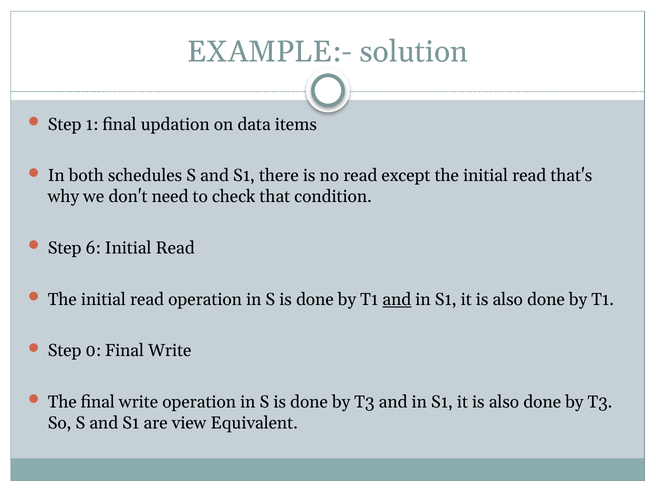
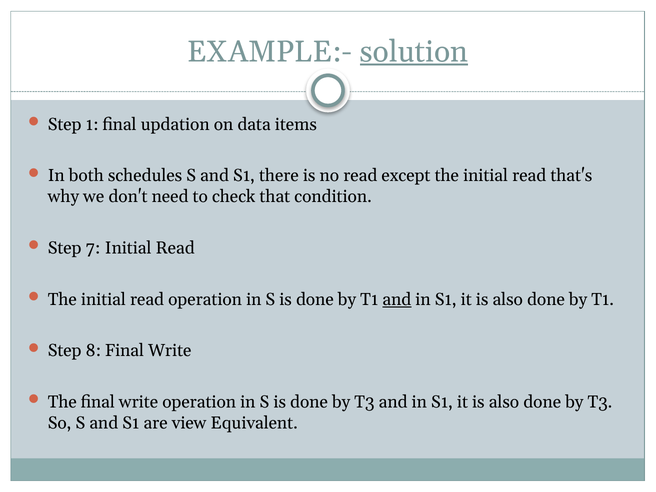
solution underline: none -> present
6: 6 -> 7
0: 0 -> 8
